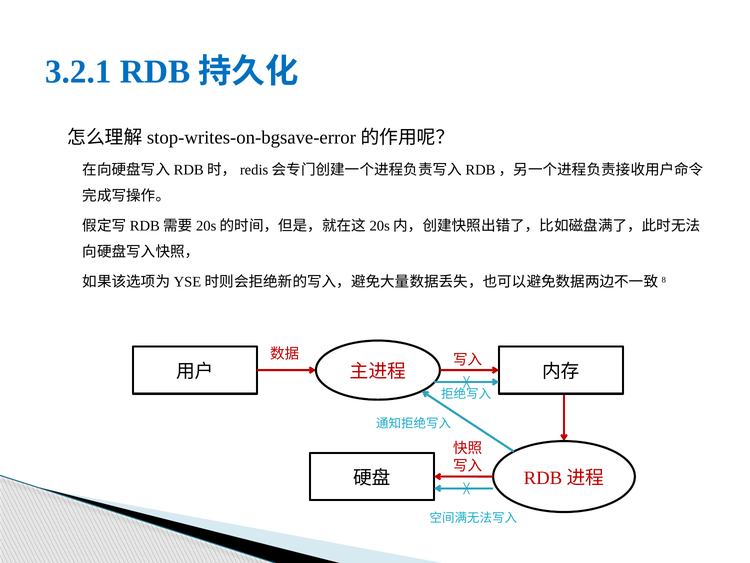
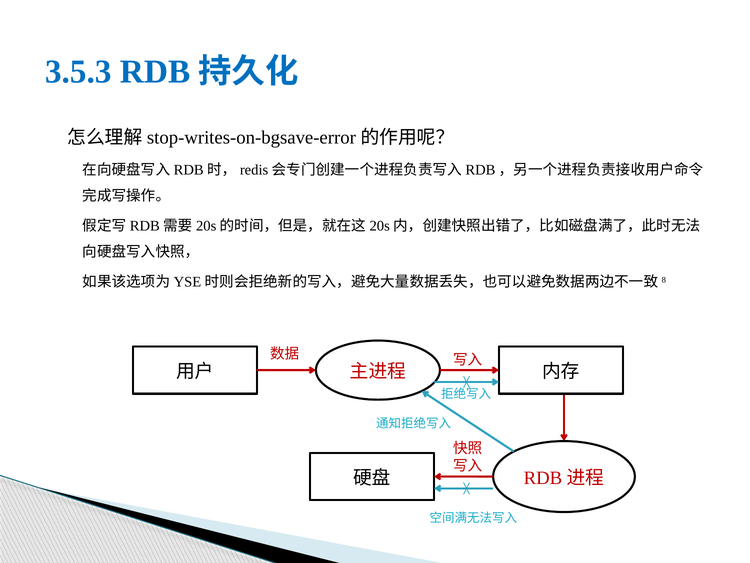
3.2.1: 3.2.1 -> 3.5.3
